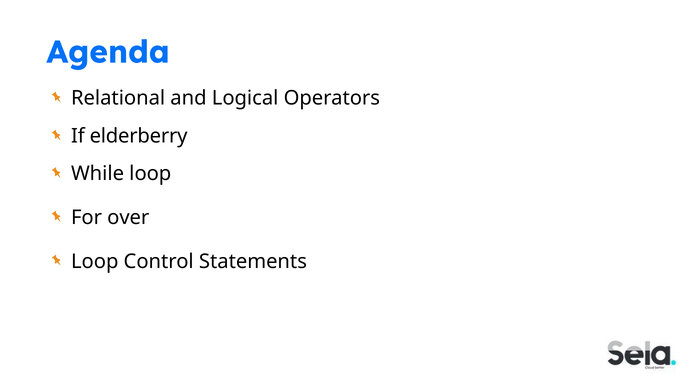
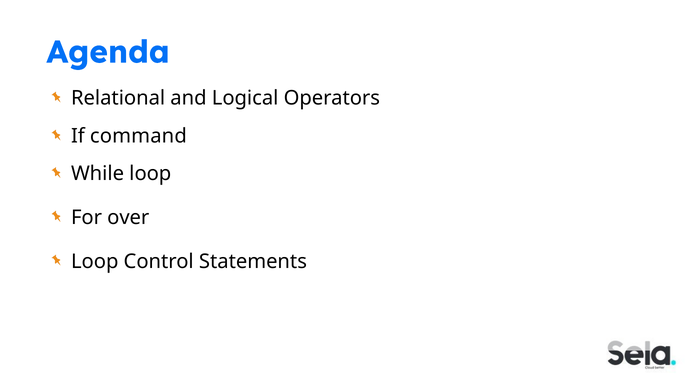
elderberry: elderberry -> command
